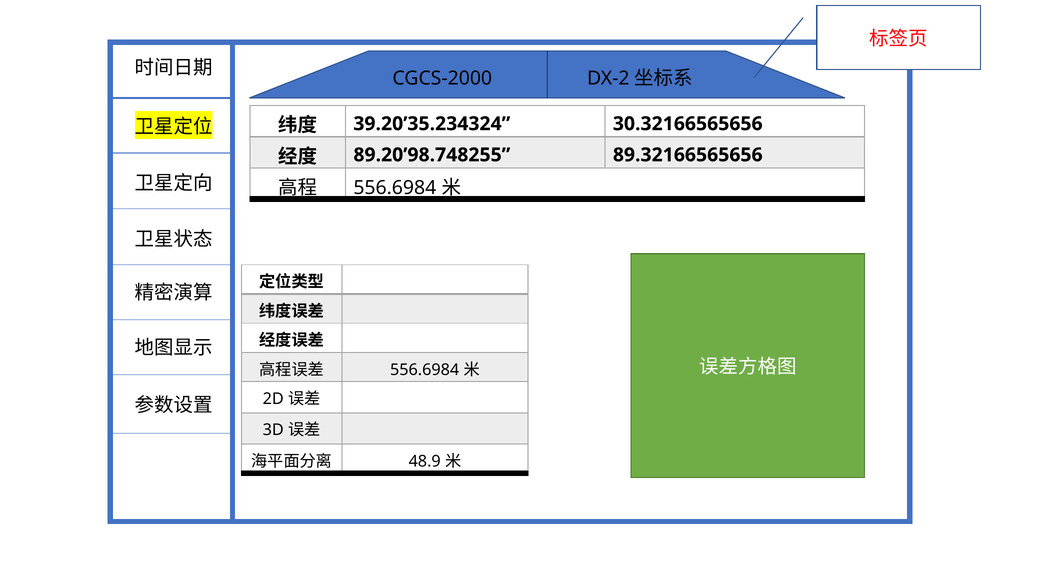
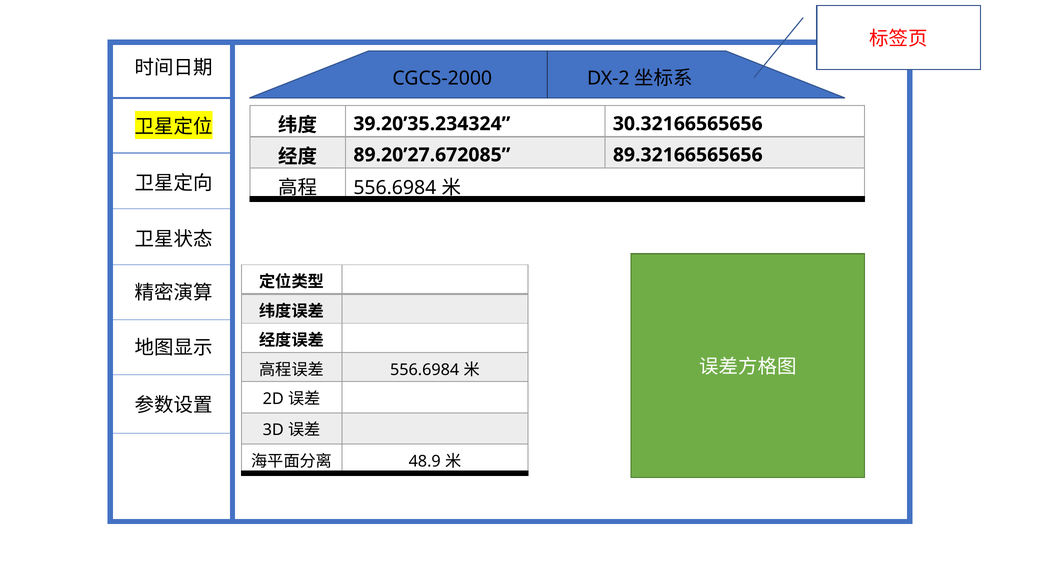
89.20’98.748255: 89.20’98.748255 -> 89.20’27.672085
